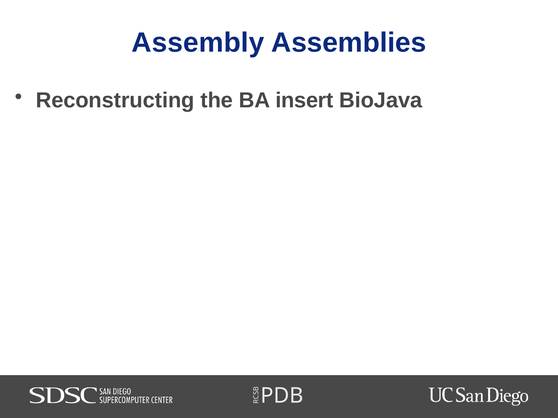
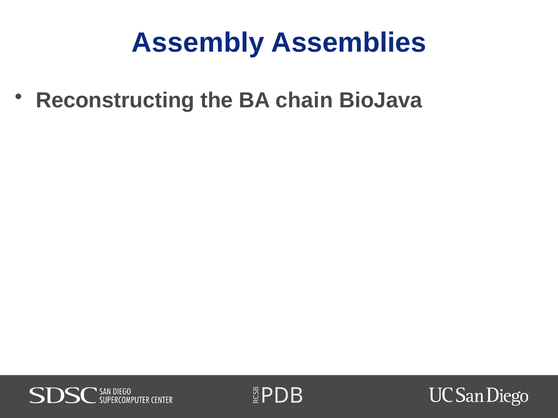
insert: insert -> chain
